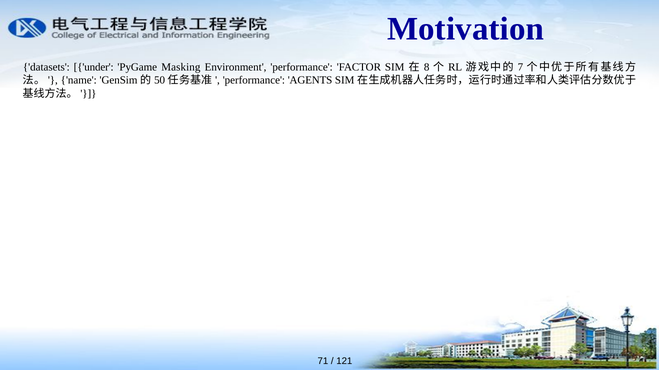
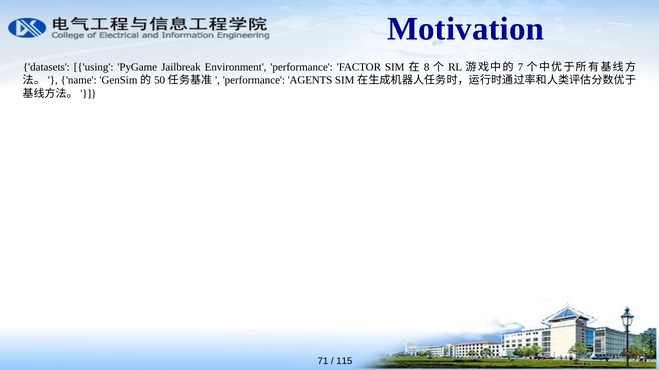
under: under -> using
Masking: Masking -> Jailbreak
121: 121 -> 115
